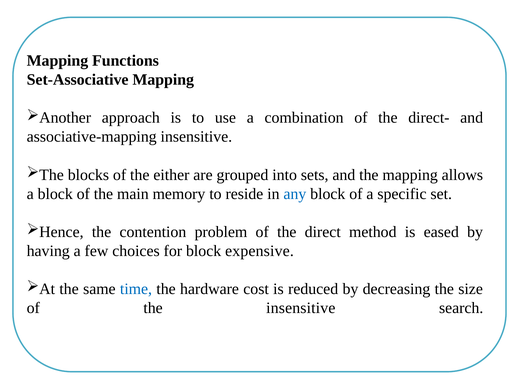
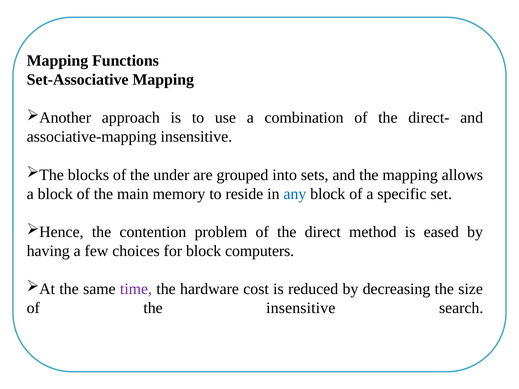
either: either -> under
expensive: expensive -> computers
time colour: blue -> purple
